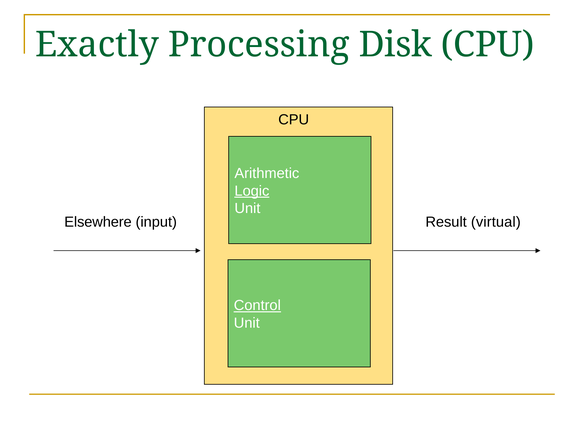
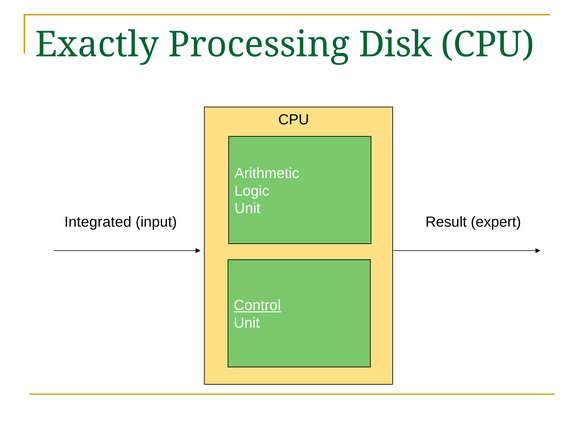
Logic underline: present -> none
Elsewhere: Elsewhere -> Integrated
virtual: virtual -> expert
